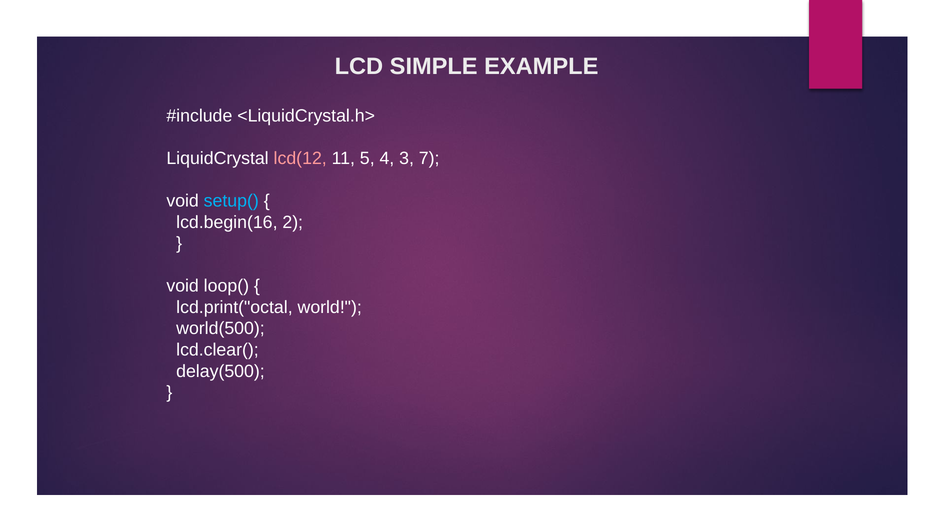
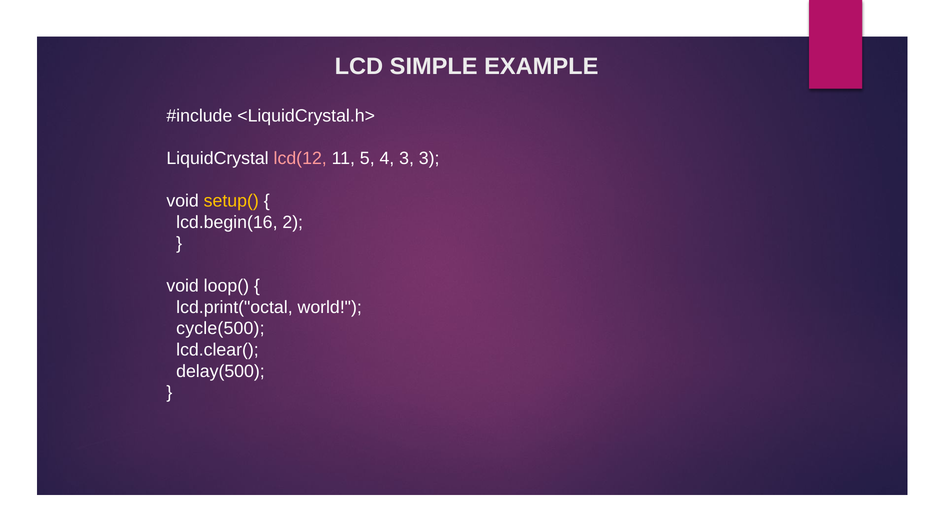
3 7: 7 -> 3
setup( colour: light blue -> yellow
world(500: world(500 -> cycle(500
